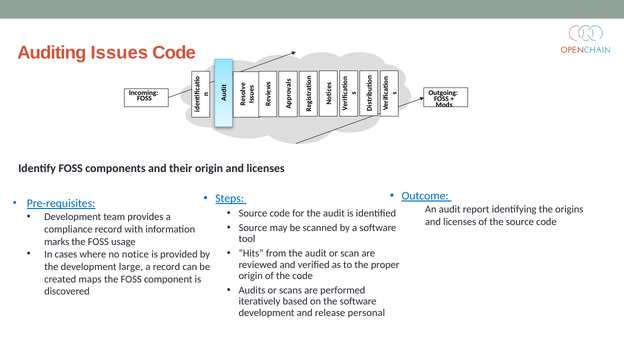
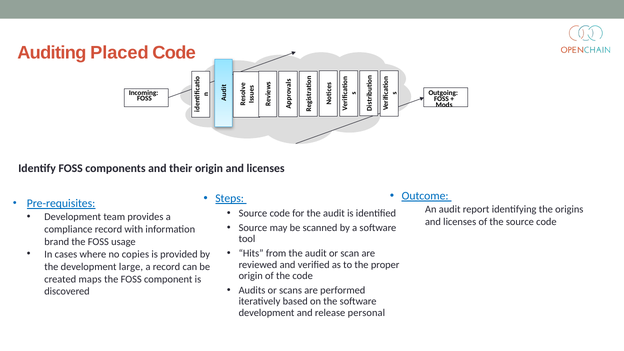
Issues: Issues -> Placed
marks: marks -> brand
notice: notice -> copies
